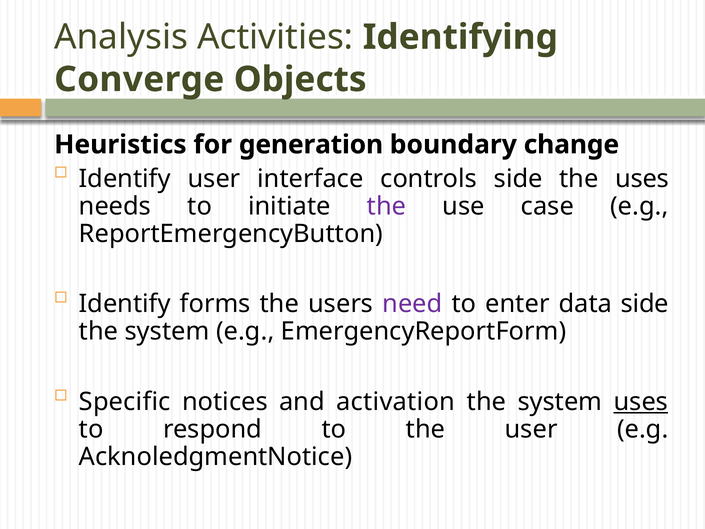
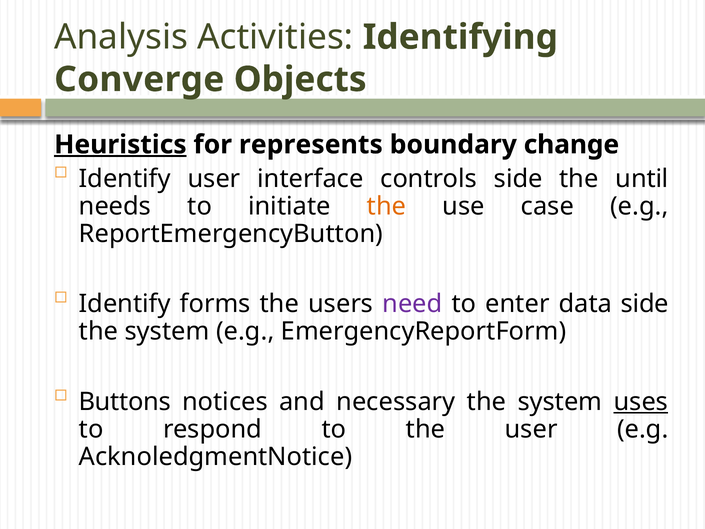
Heuristics underline: none -> present
generation: generation -> represents
the uses: uses -> until
the at (387, 206) colour: purple -> orange
Specific: Specific -> Buttons
activation: activation -> necessary
